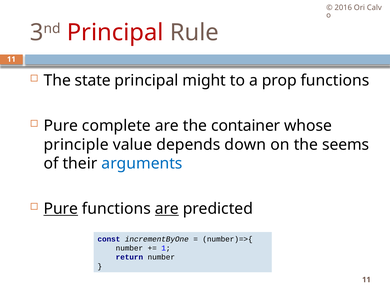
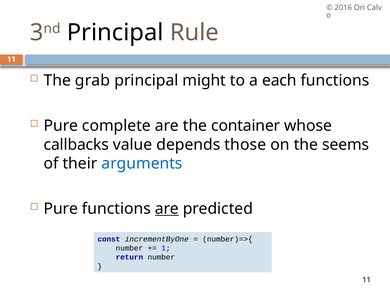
Principal at (115, 33) colour: red -> black
state: state -> grab
prop: prop -> each
principle: principle -> callbacks
down: down -> those
Pure at (61, 209) underline: present -> none
